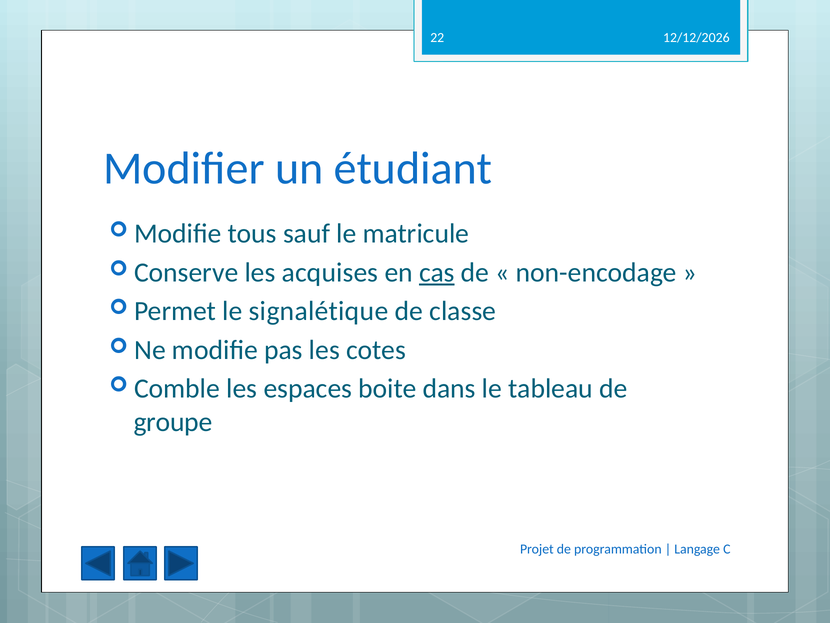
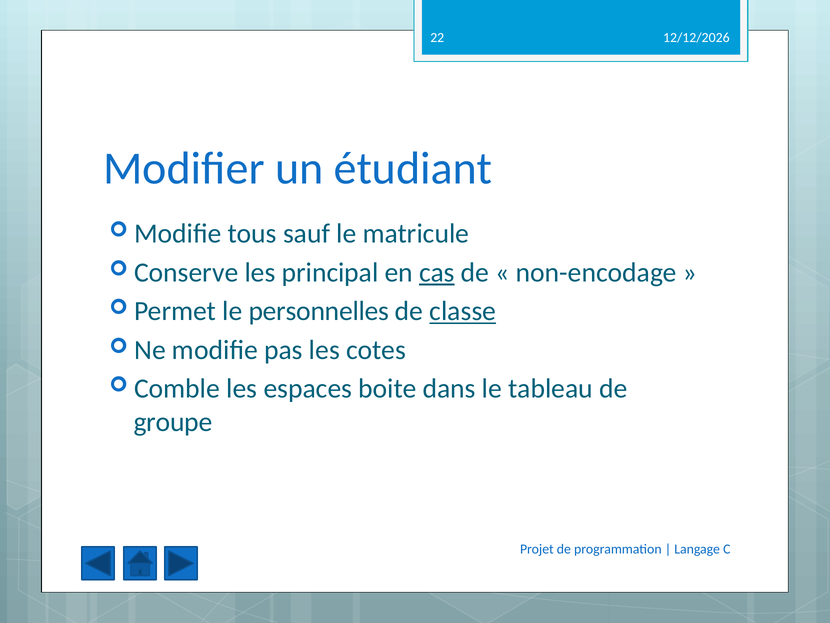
acquises: acquises -> principal
signalétique: signalétique -> personnelles
classe underline: none -> present
